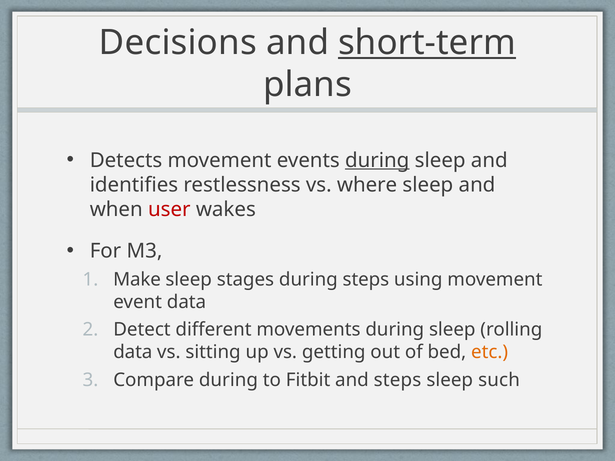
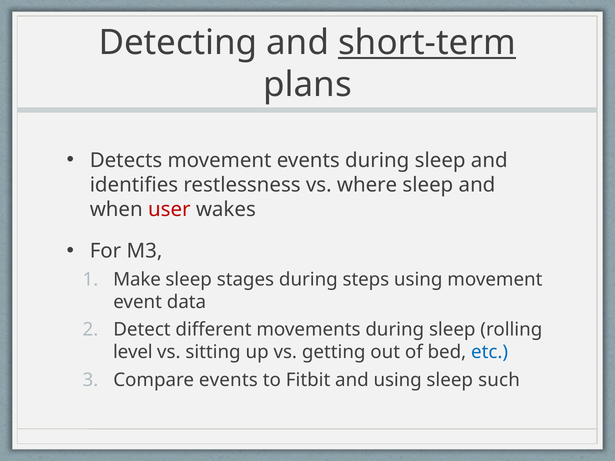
Decisions: Decisions -> Detecting
during at (377, 160) underline: present -> none
data at (133, 352): data -> level
etc colour: orange -> blue
Compare during: during -> events
and steps: steps -> using
